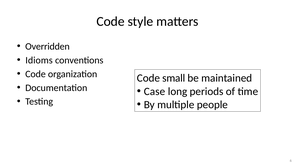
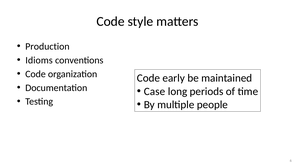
Overridden: Overridden -> Production
small: small -> early
